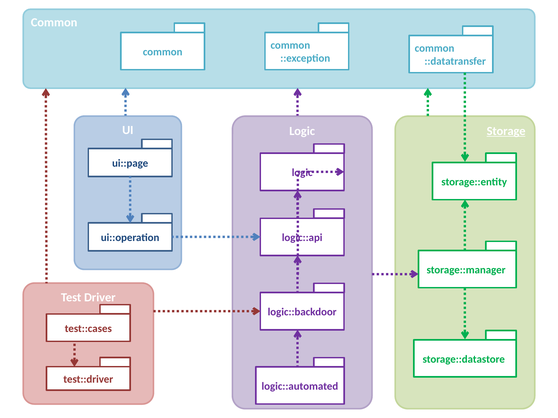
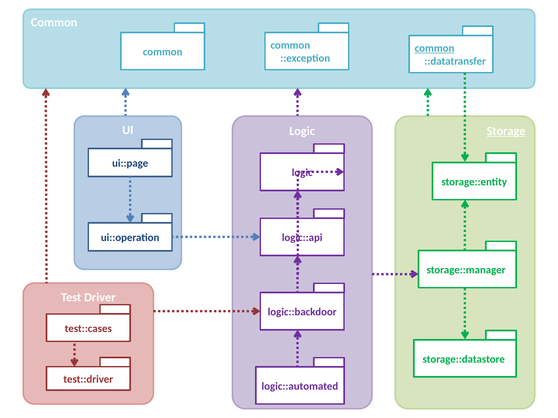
common at (435, 48) underline: none -> present
